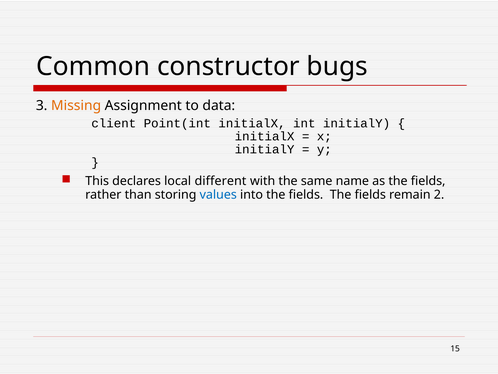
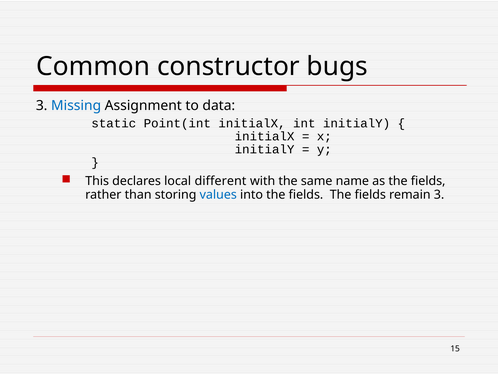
Missing colour: orange -> blue
client: client -> static
remain 2: 2 -> 3
